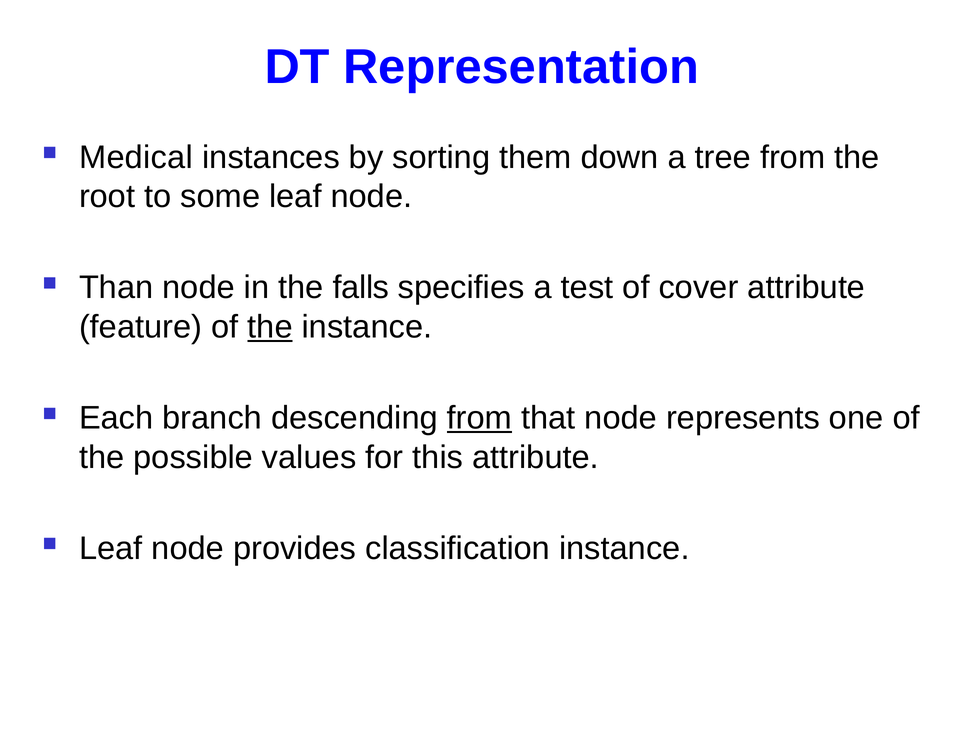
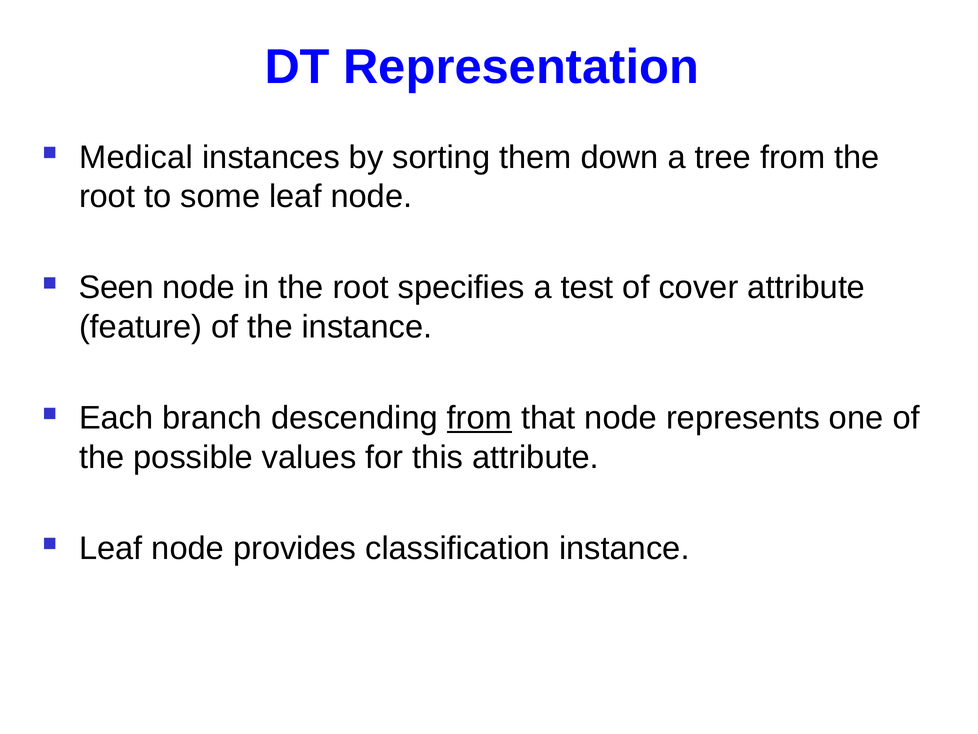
Than: Than -> Seen
in the falls: falls -> root
the at (270, 327) underline: present -> none
